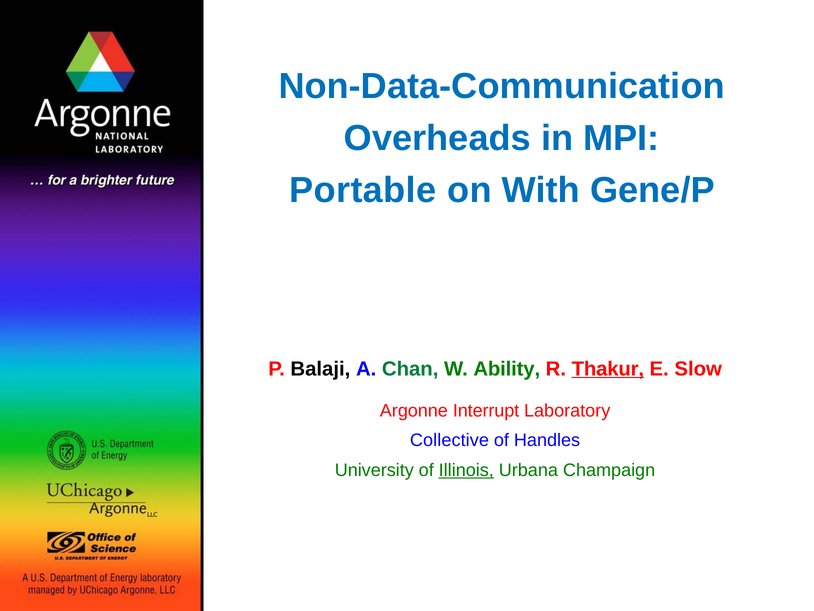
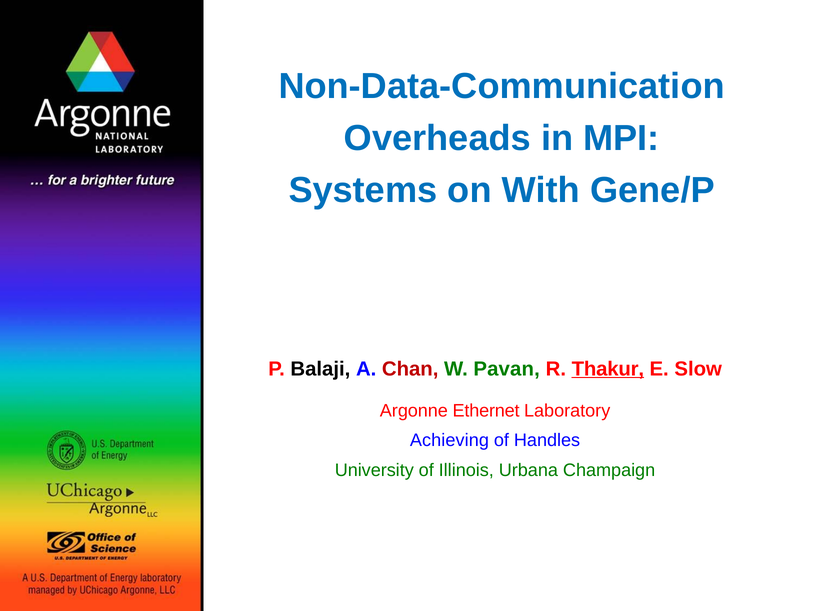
Portable: Portable -> Systems
Chan colour: green -> red
Ability: Ability -> Pavan
Interrupt: Interrupt -> Ethernet
Collective: Collective -> Achieving
Illinois underline: present -> none
